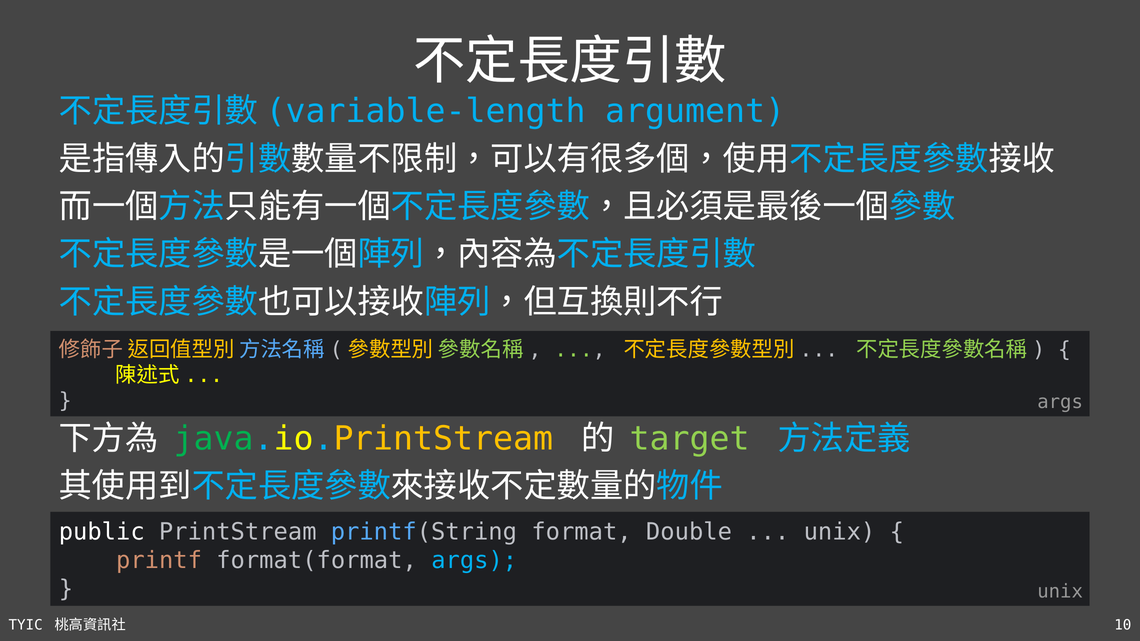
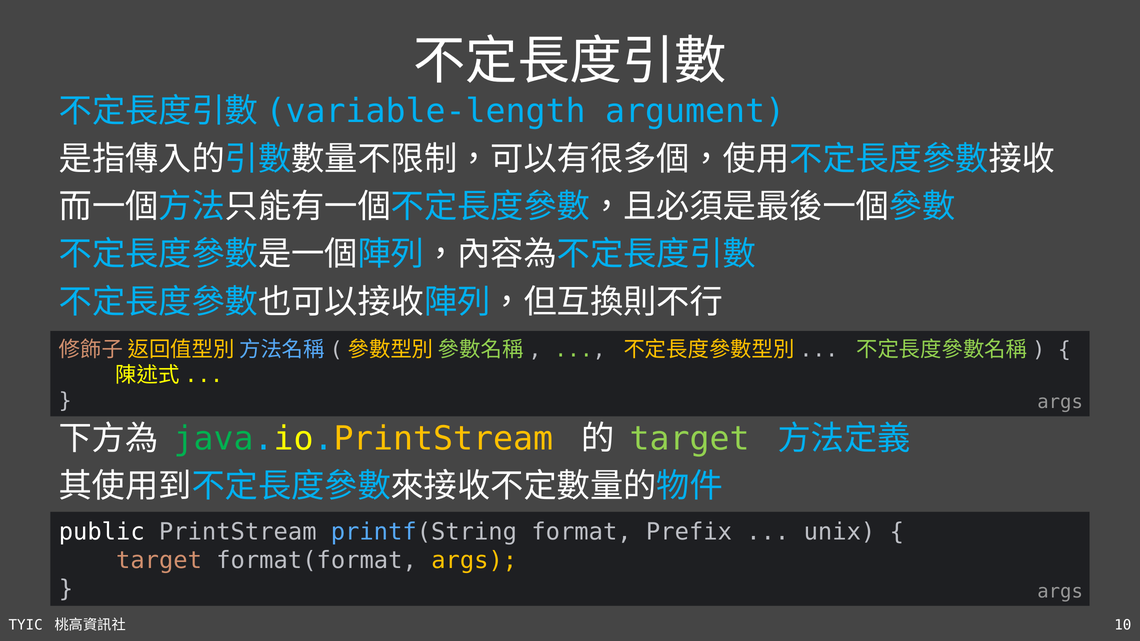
Double: Double -> Prefix
printf at (159, 561): printf -> target
args at (474, 561) colour: light blue -> yellow
unix at (1060, 592): unix -> args
